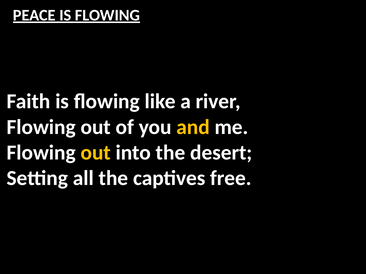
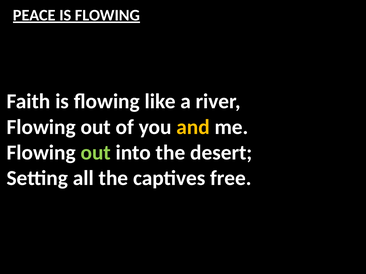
out at (96, 153) colour: yellow -> light green
